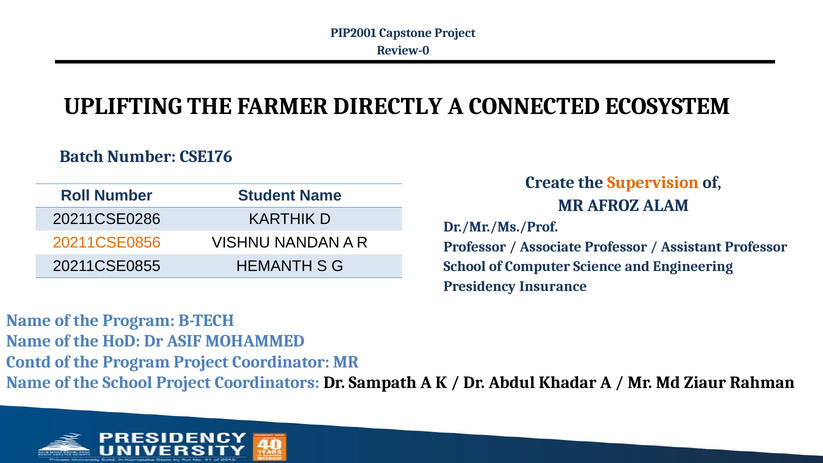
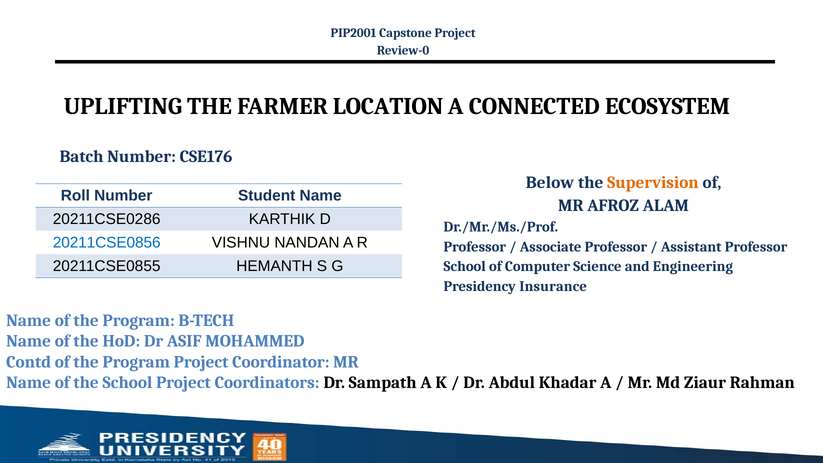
DIRECTLY: DIRECTLY -> LOCATION
Create: Create -> Below
20211CSE0856 colour: orange -> blue
